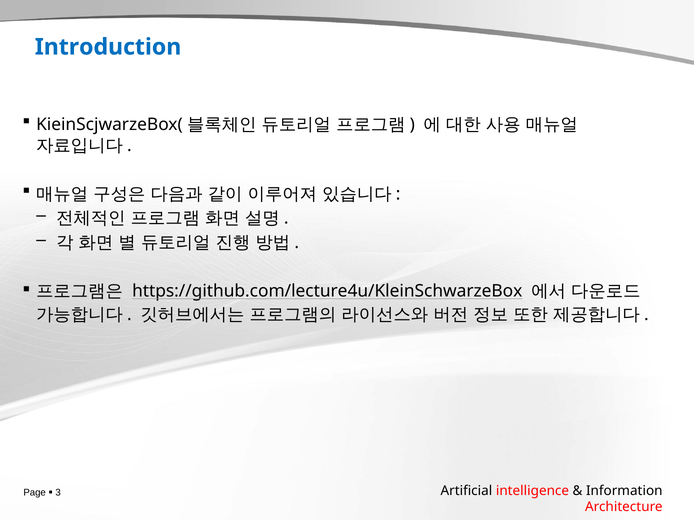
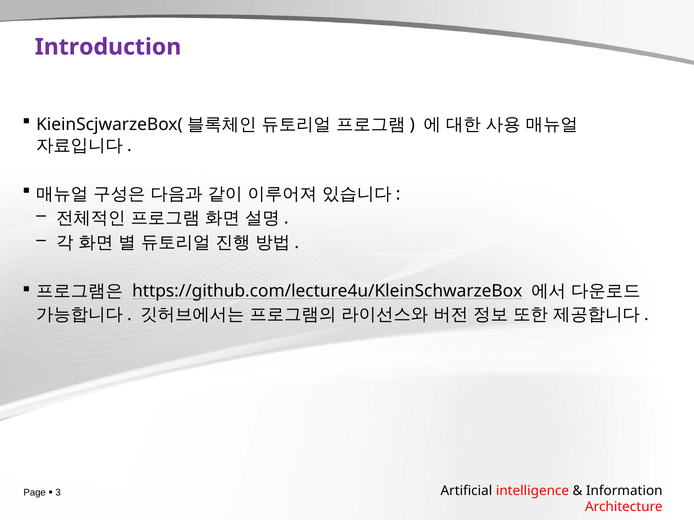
Introduction colour: blue -> purple
